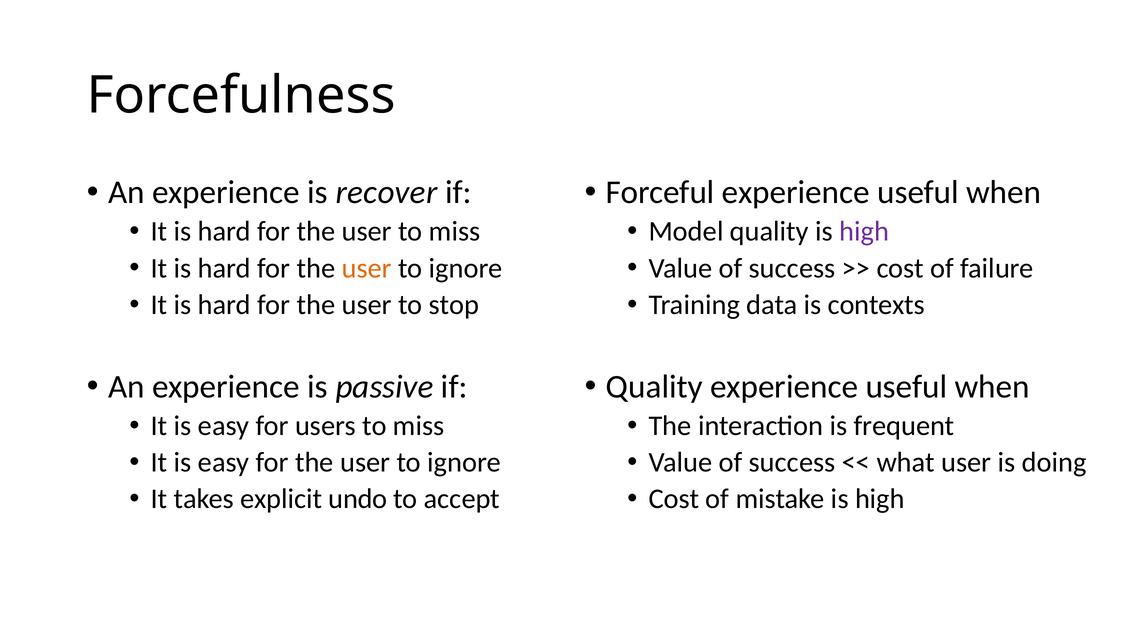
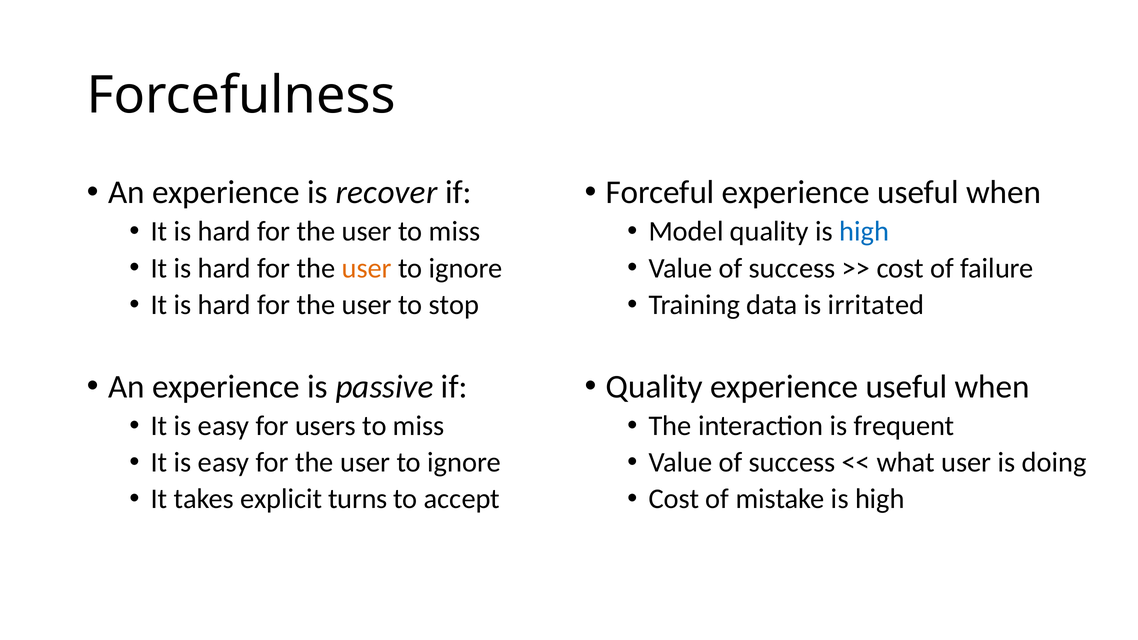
high at (864, 232) colour: purple -> blue
contexts: contexts -> irritated
undo: undo -> turns
